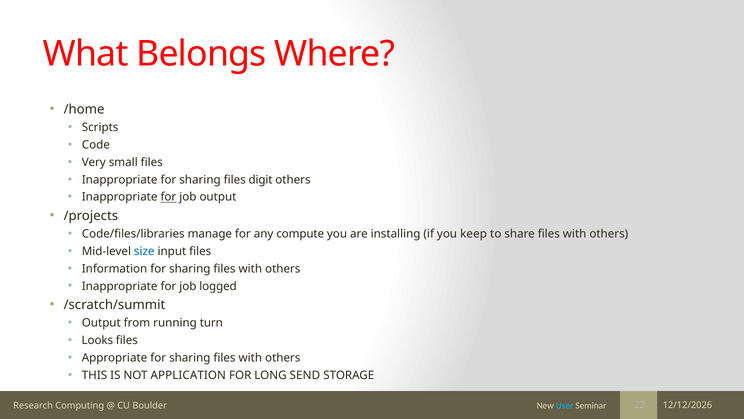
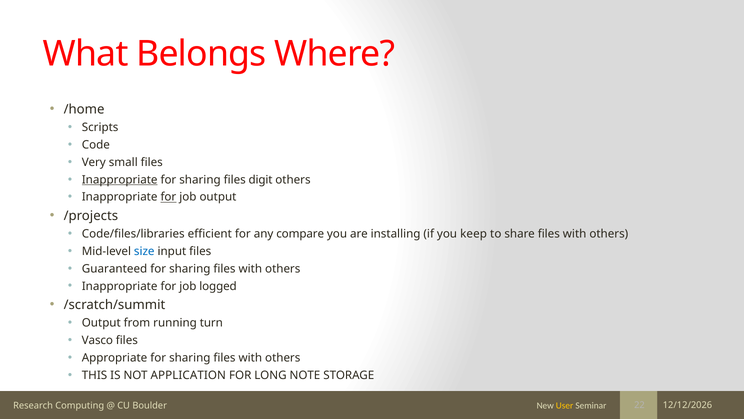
Inappropriate at (120, 180) underline: none -> present
manage: manage -> efficient
compute: compute -> compare
Information: Information -> Guaranteed
Looks: Looks -> Vasco
SEND: SEND -> NOTE
User colour: light blue -> yellow
